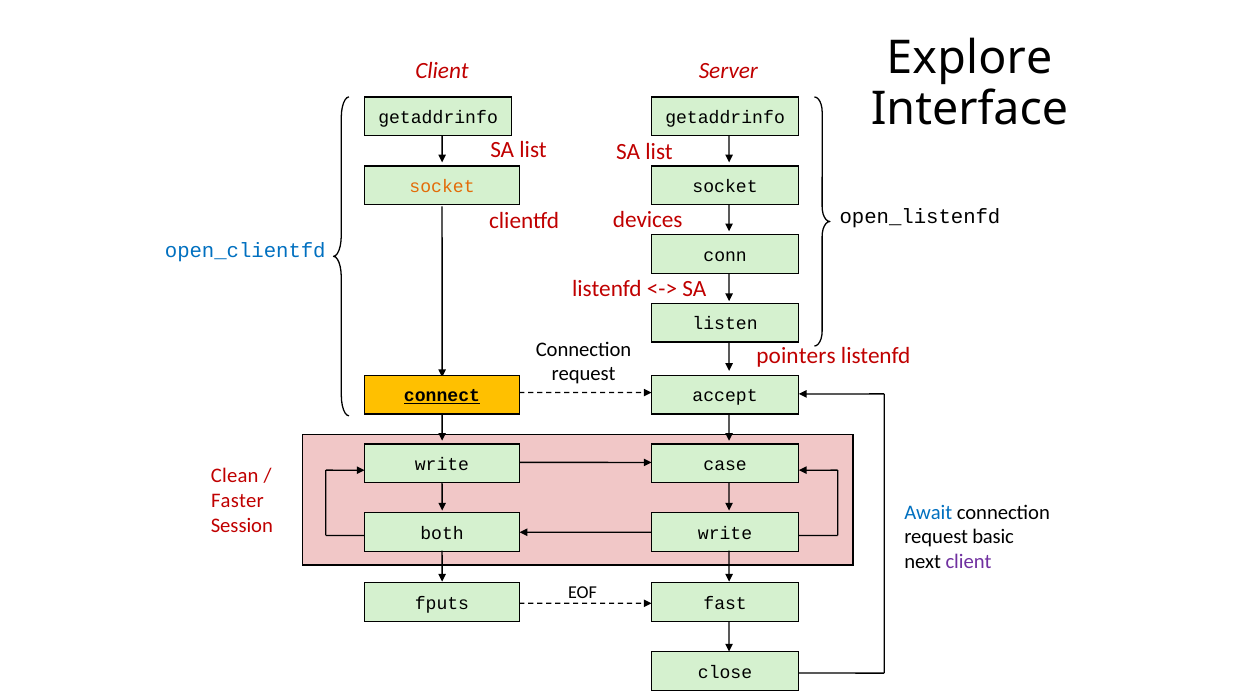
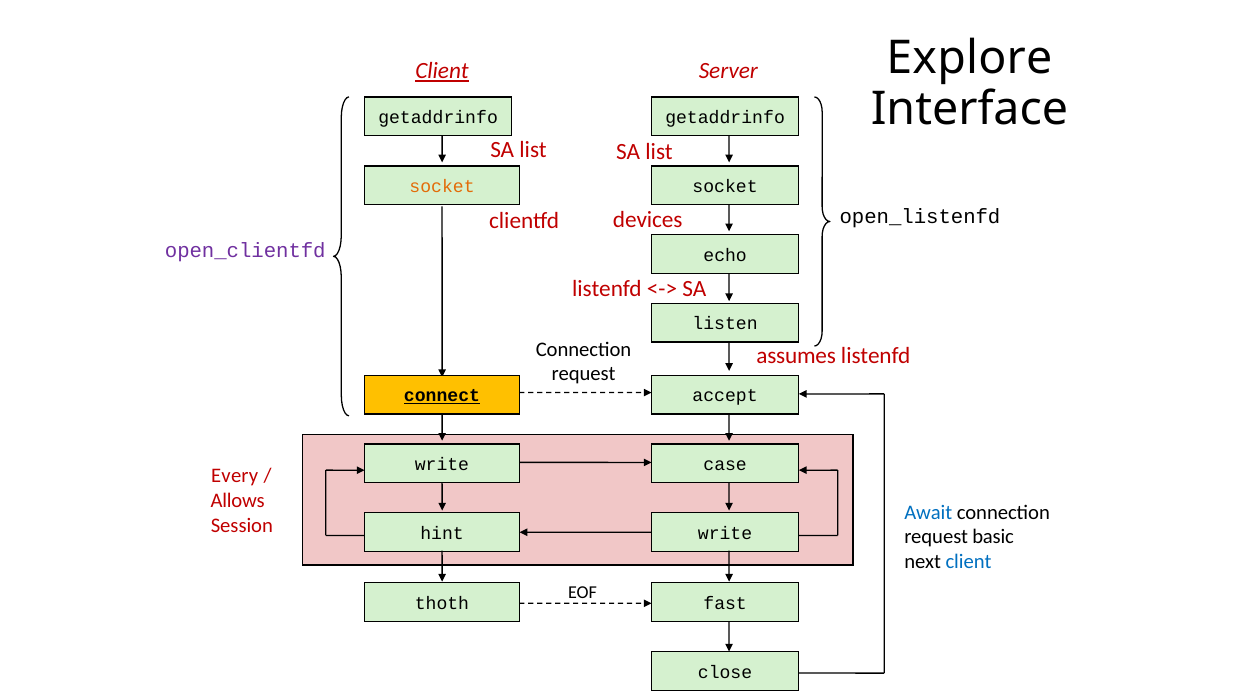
Client at (442, 71) underline: none -> present
open_clientfd colour: blue -> purple
conn: conn -> echo
pointers: pointers -> assumes
Clean: Clean -> Every
Faster: Faster -> Allows
both: both -> hint
client at (969, 562) colour: purple -> blue
fputs: fputs -> thoth
